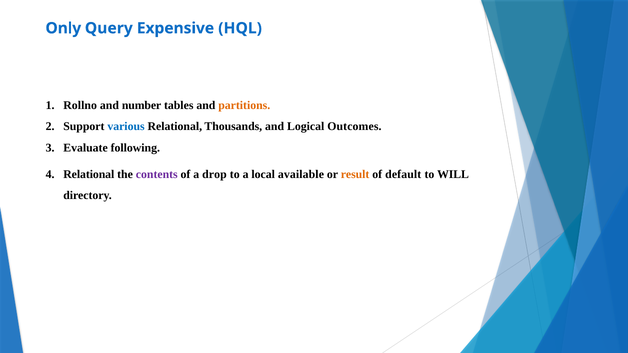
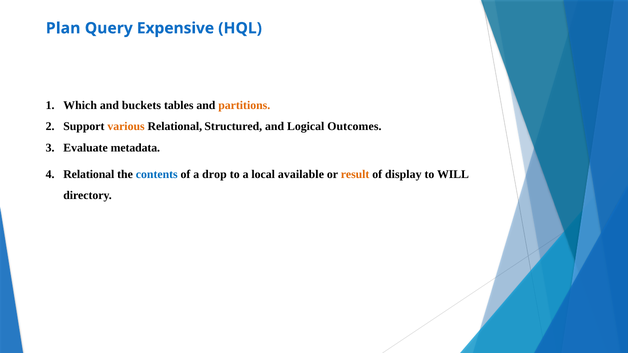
Only: Only -> Plan
Rollno: Rollno -> Which
number: number -> buckets
various colour: blue -> orange
Thousands: Thousands -> Structured
following: following -> metadata
contents colour: purple -> blue
default: default -> display
